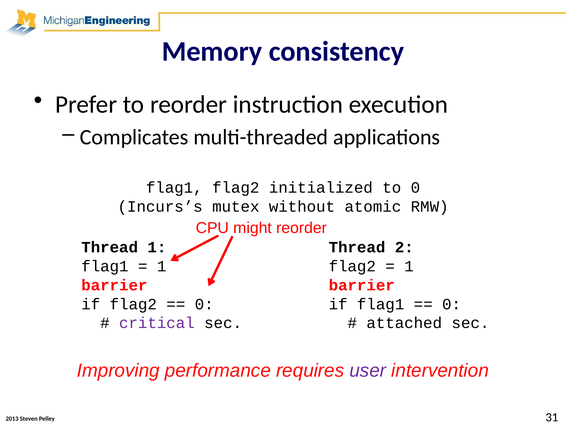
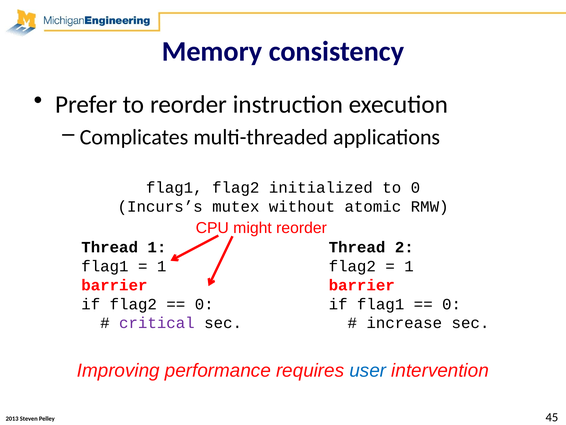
attached: attached -> increase
user colour: purple -> blue
31: 31 -> 45
